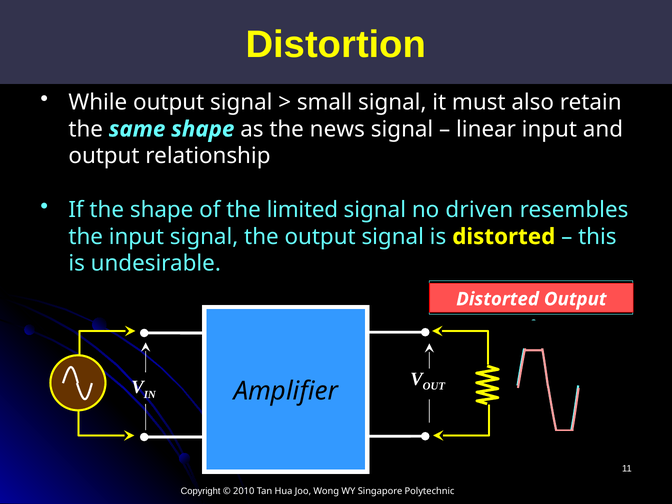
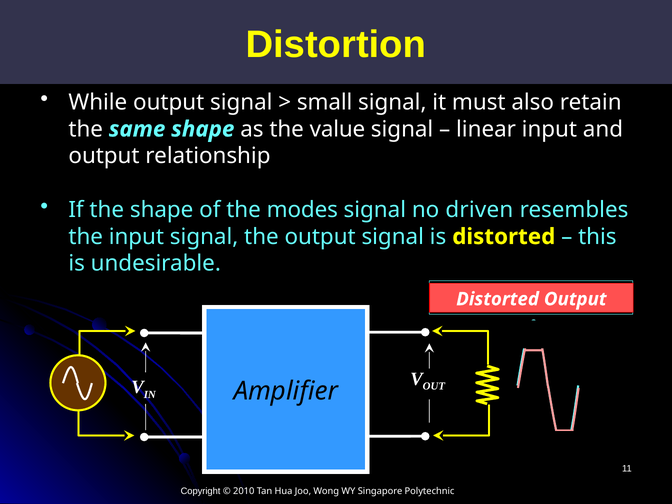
news: news -> value
limited: limited -> modes
